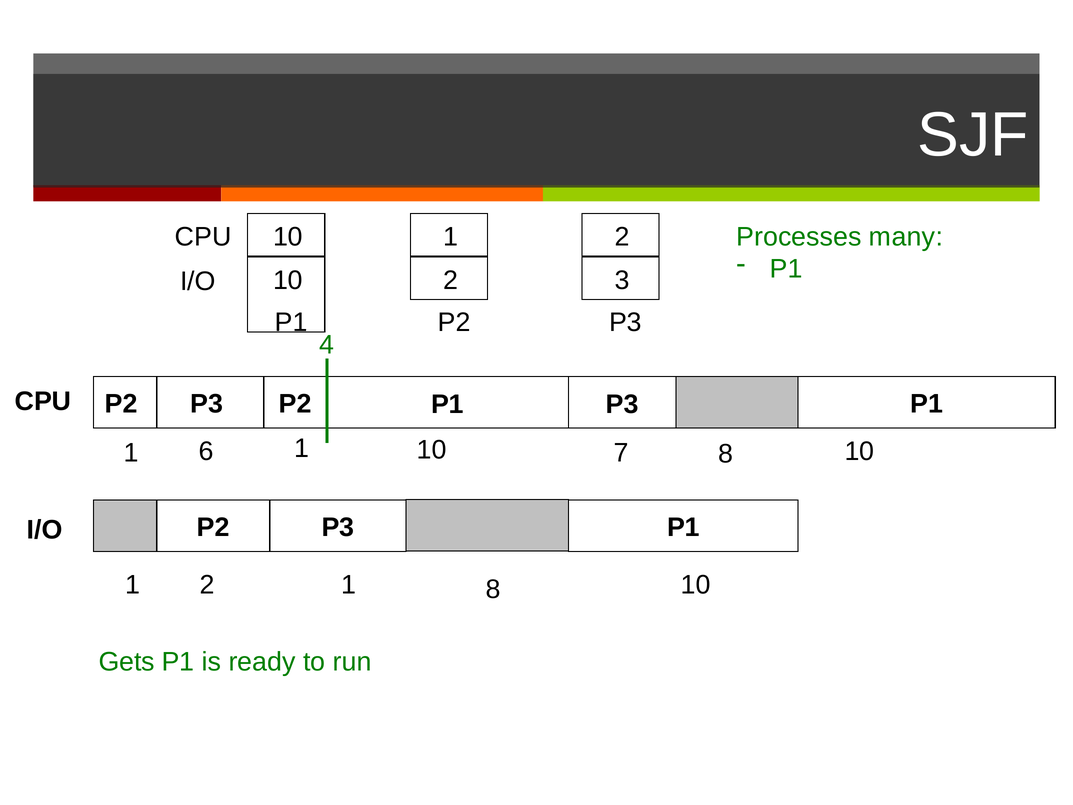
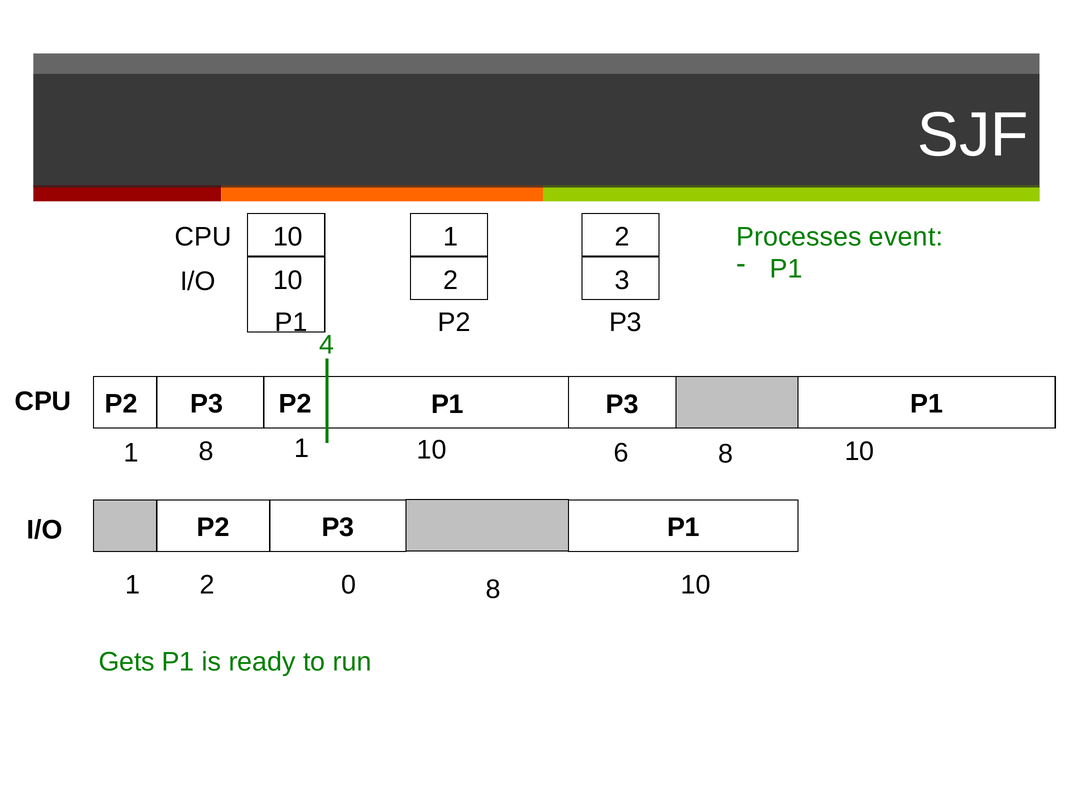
many: many -> event
7: 7 -> 6
1 6: 6 -> 8
2 1: 1 -> 0
